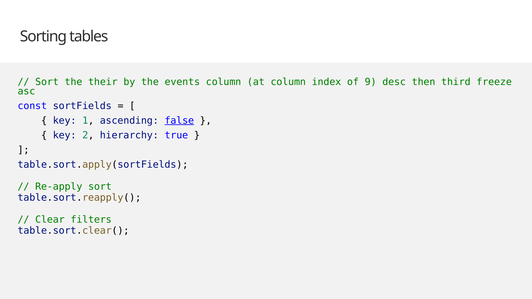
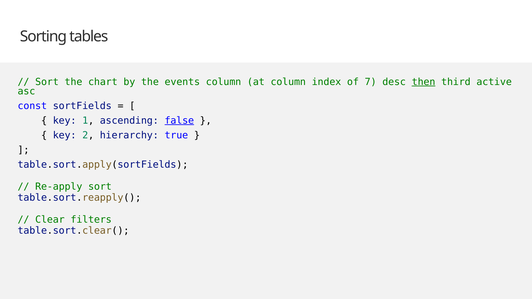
their: their -> chart
9: 9 -> 7
then underline: none -> present
freeze: freeze -> active
